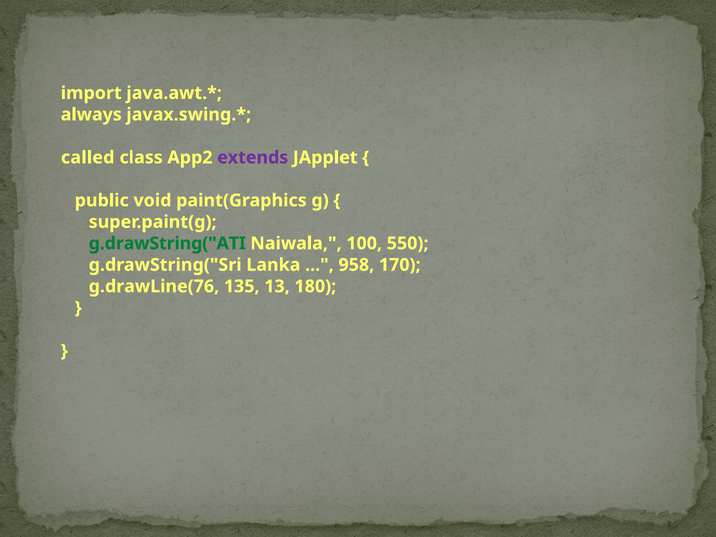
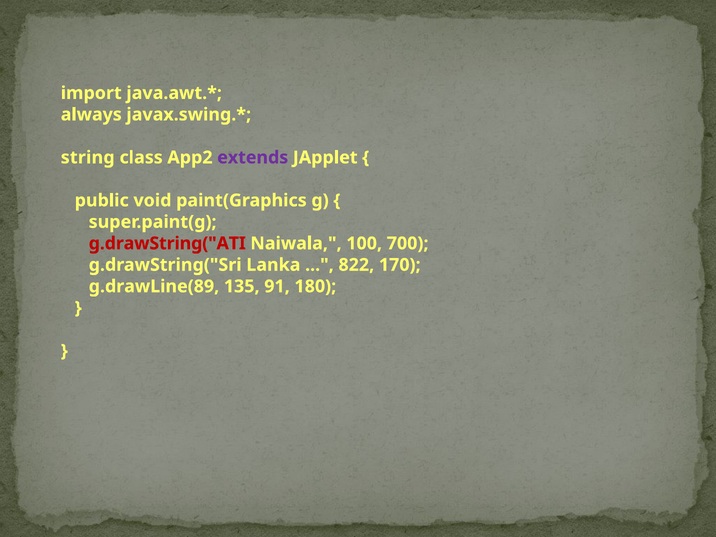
called: called -> string
g.drawString("ATI colour: green -> red
550: 550 -> 700
958: 958 -> 822
g.drawLine(76: g.drawLine(76 -> g.drawLine(89
13: 13 -> 91
